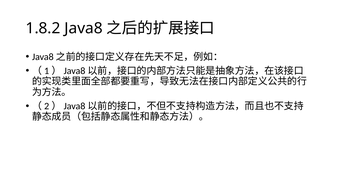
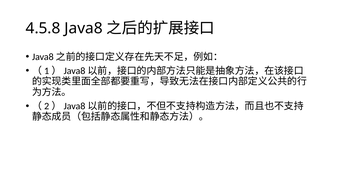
1.8.2: 1.8.2 -> 4.5.8
